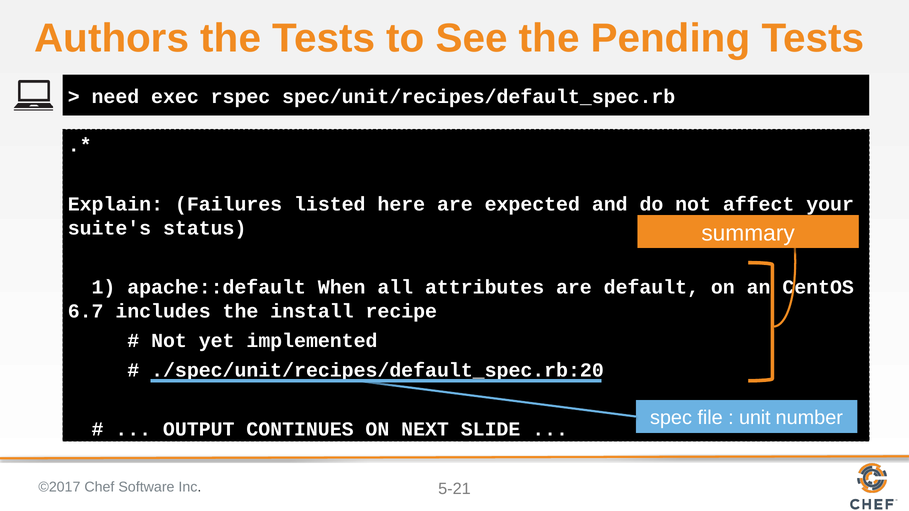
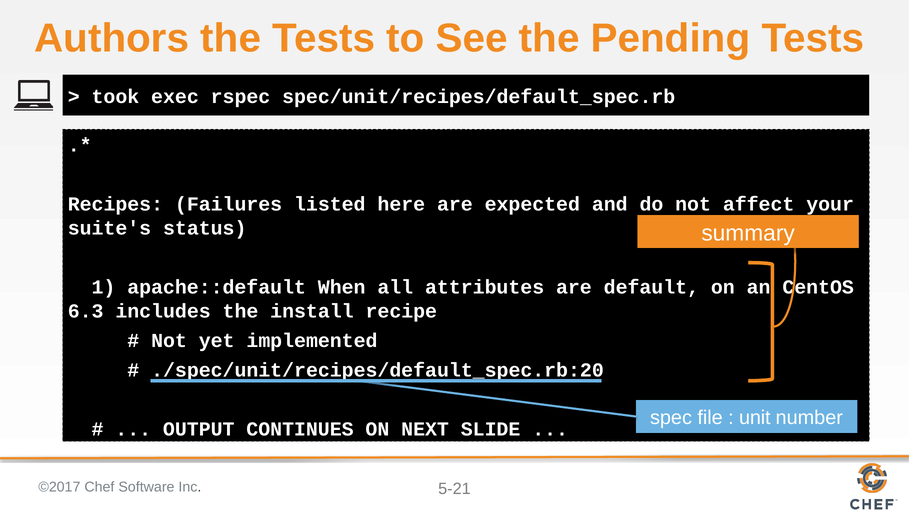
need: need -> took
Explain: Explain -> Recipes
6.7: 6.7 -> 6.3
